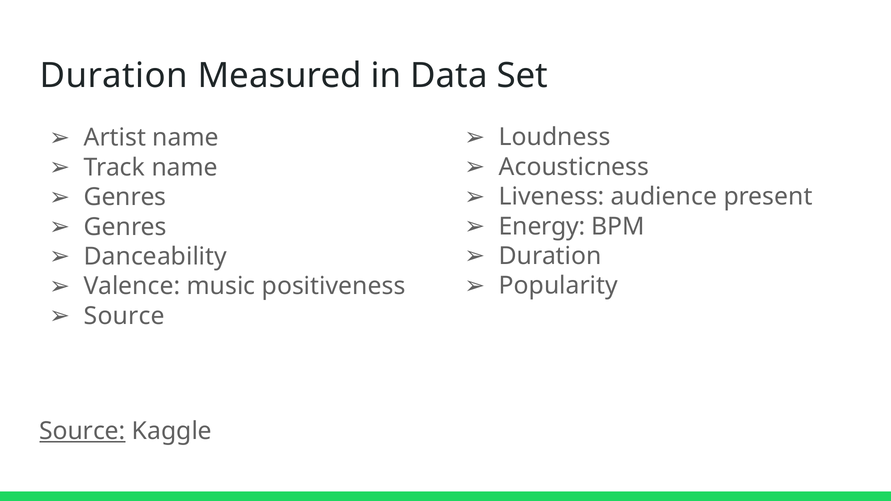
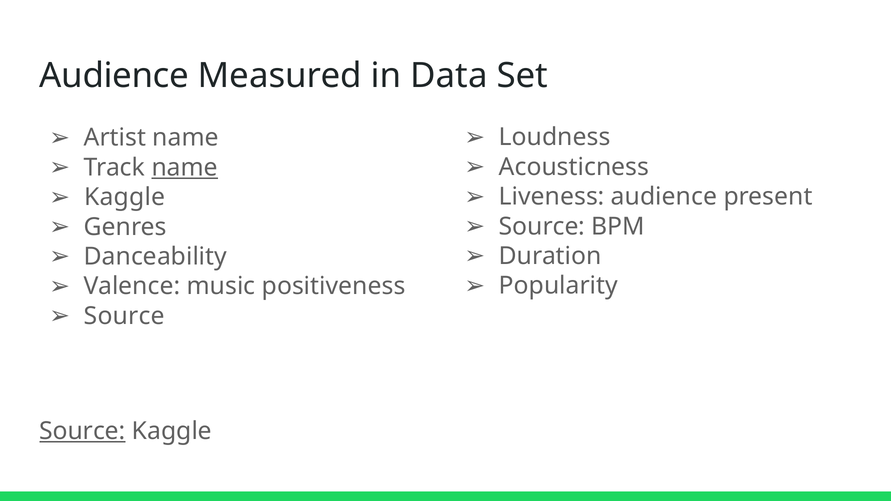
Duration at (114, 76): Duration -> Audience
name at (185, 168) underline: none -> present
Genres at (125, 197): Genres -> Kaggle
Energy at (542, 226): Energy -> Source
